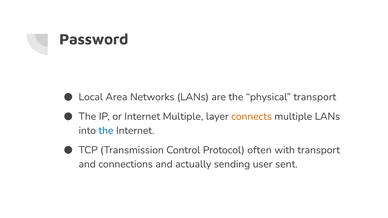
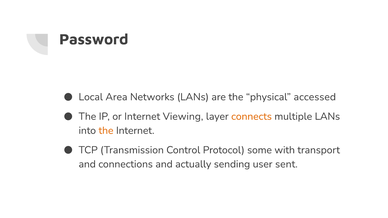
physical transport: transport -> accessed
Internet Multiple: Multiple -> Viewing
the at (106, 131) colour: blue -> orange
often: often -> some
